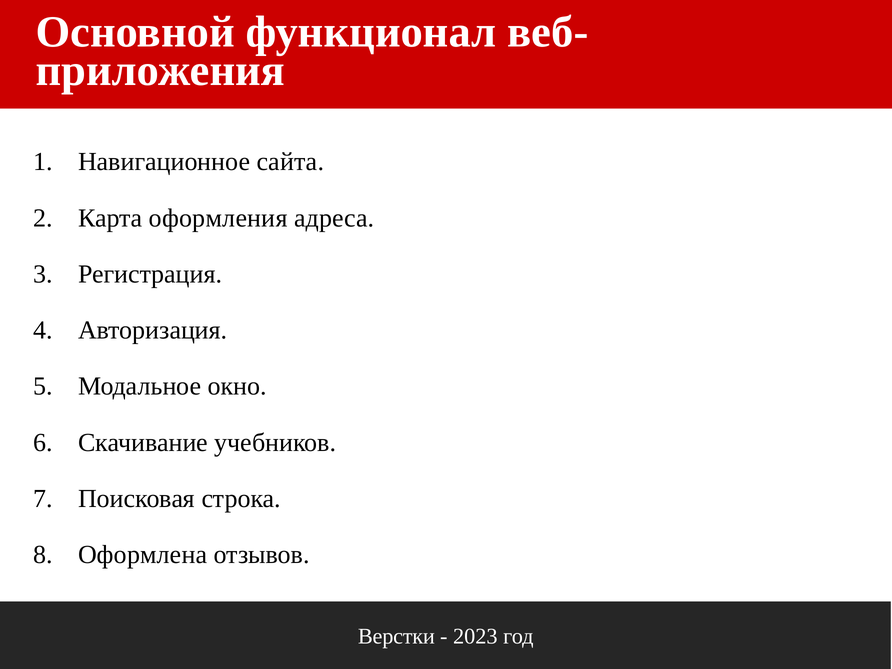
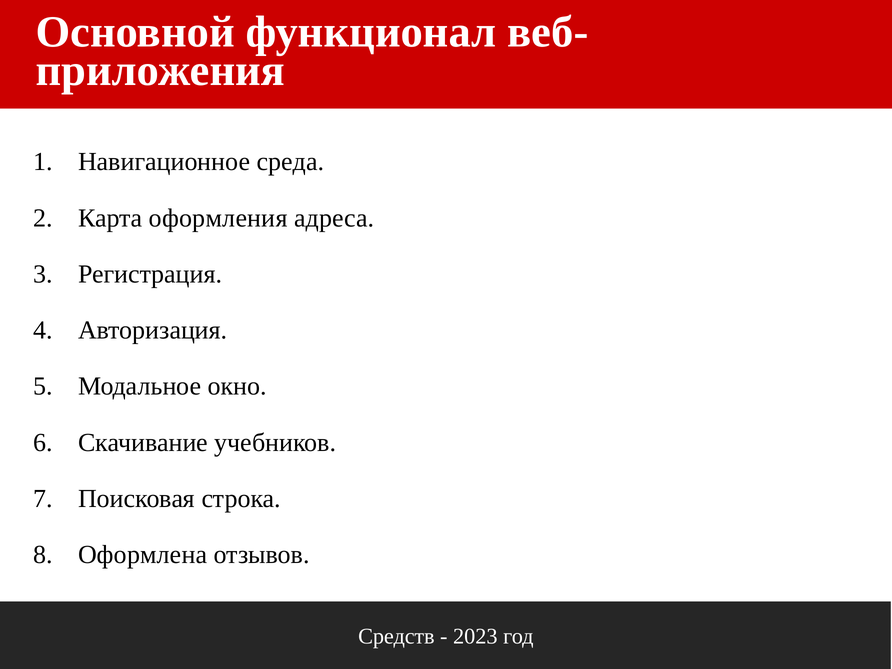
сайта: сайта -> среда
Верстки: Верстки -> Средств
